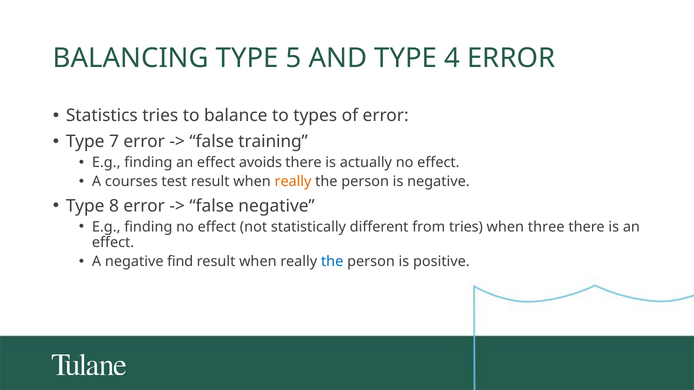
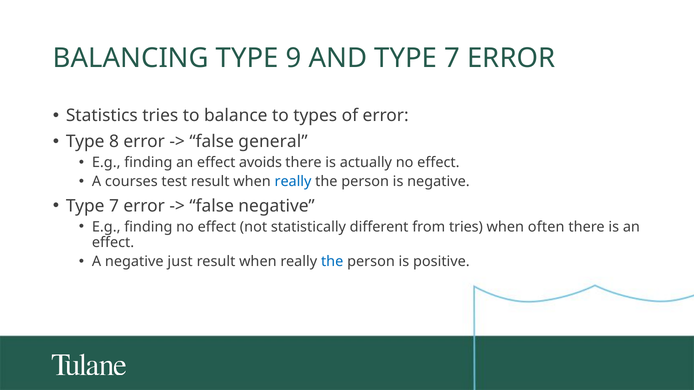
5: 5 -> 9
AND TYPE 4: 4 -> 7
7: 7 -> 8
training: training -> general
really at (293, 182) colour: orange -> blue
8 at (114, 206): 8 -> 7
three: three -> often
find: find -> just
